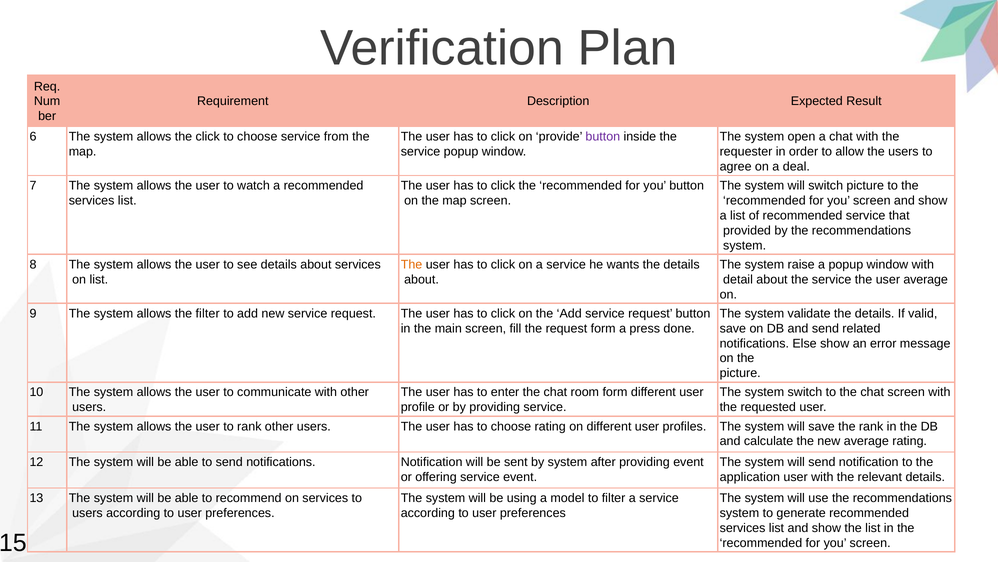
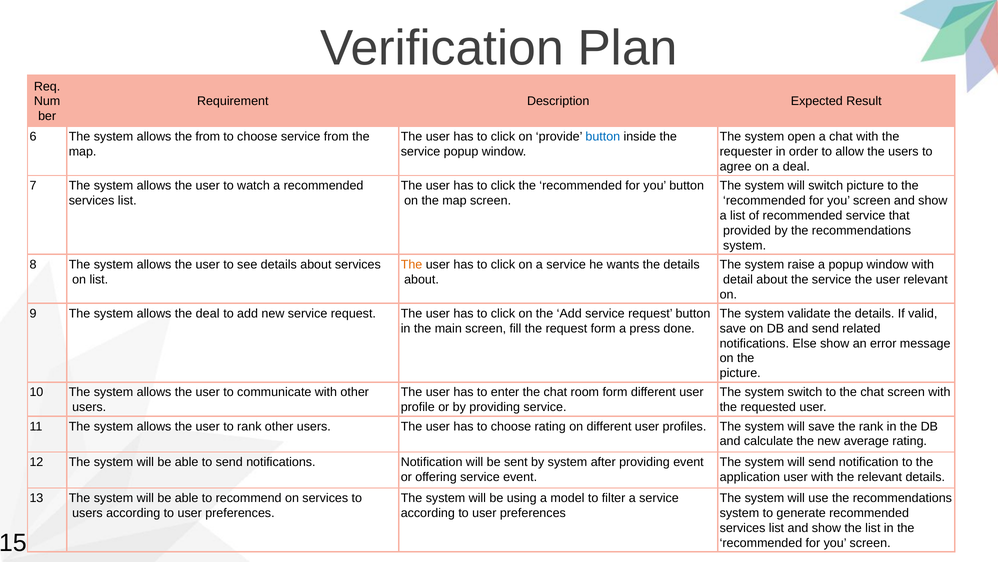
the click: click -> from
button at (603, 137) colour: purple -> blue
user average: average -> relevant
the filter: filter -> deal
